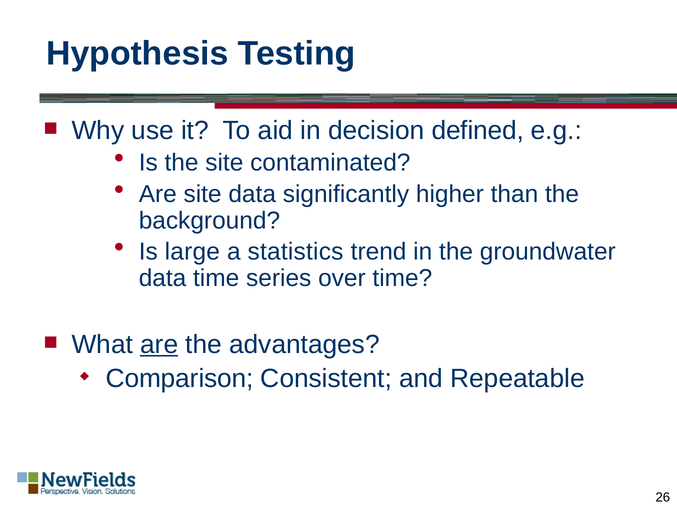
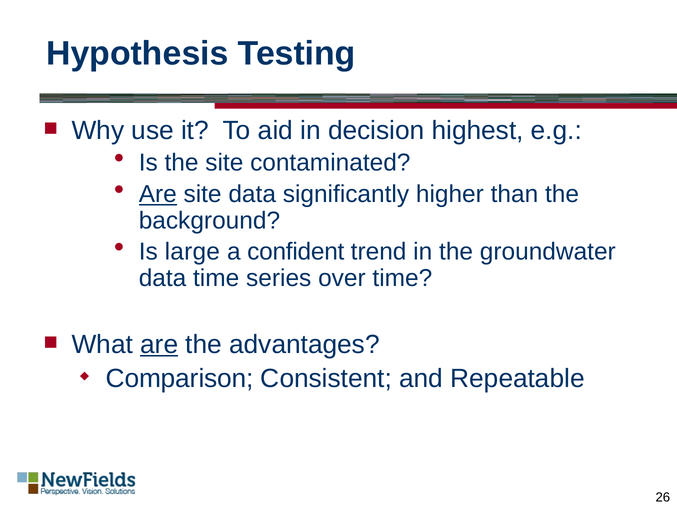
defined: defined -> highest
Are at (158, 194) underline: none -> present
statistics: statistics -> confident
